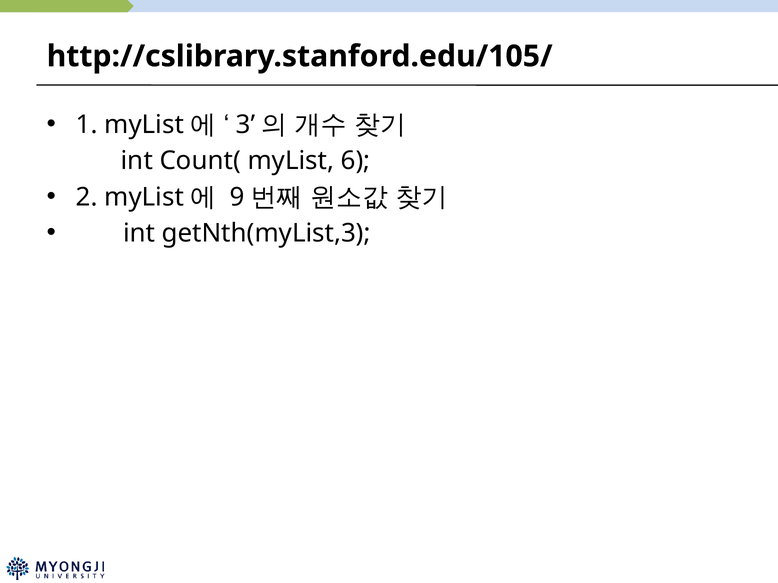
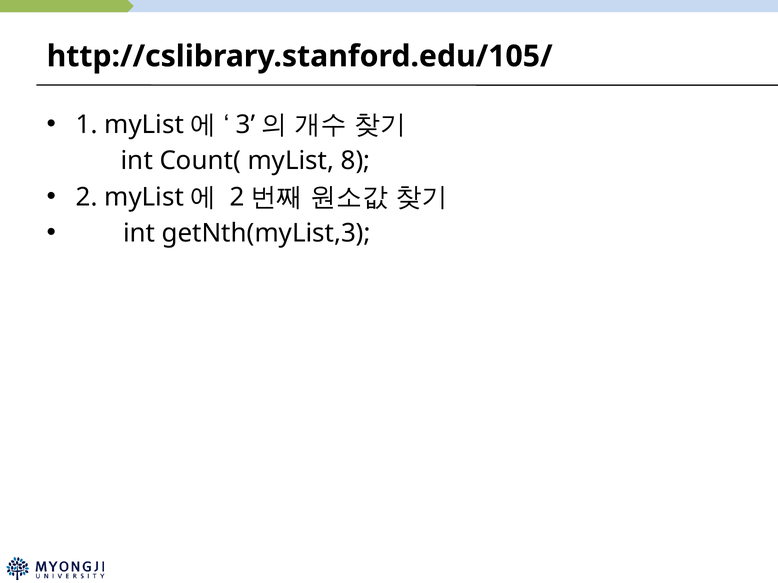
6: 6 -> 8
9 at (237, 197): 9 -> 2
